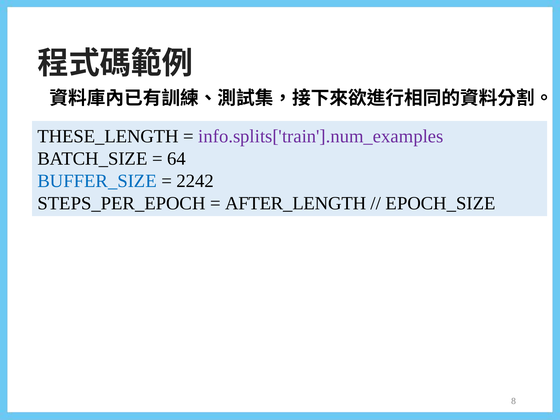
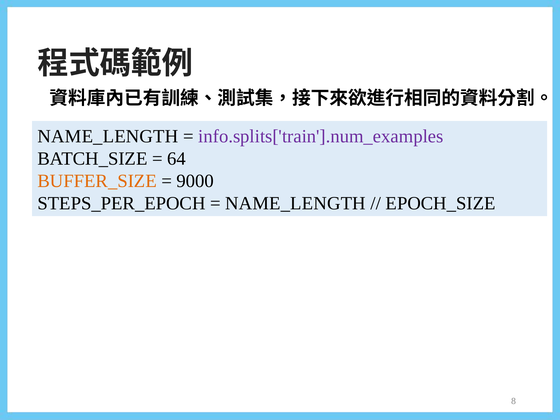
THESE_LENGTH at (108, 136): THESE_LENGTH -> NAME_LENGTH
BUFFER_SIZE colour: blue -> orange
2242: 2242 -> 9000
AFTER_LENGTH at (296, 203): AFTER_LENGTH -> NAME_LENGTH
